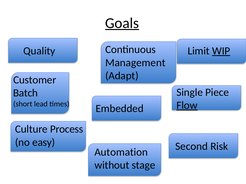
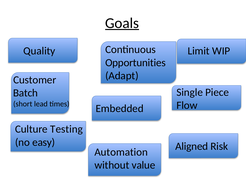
WIP underline: present -> none
Management: Management -> Opportunities
Flow underline: present -> none
Process: Process -> Testing
Second: Second -> Aligned
stage: stage -> value
